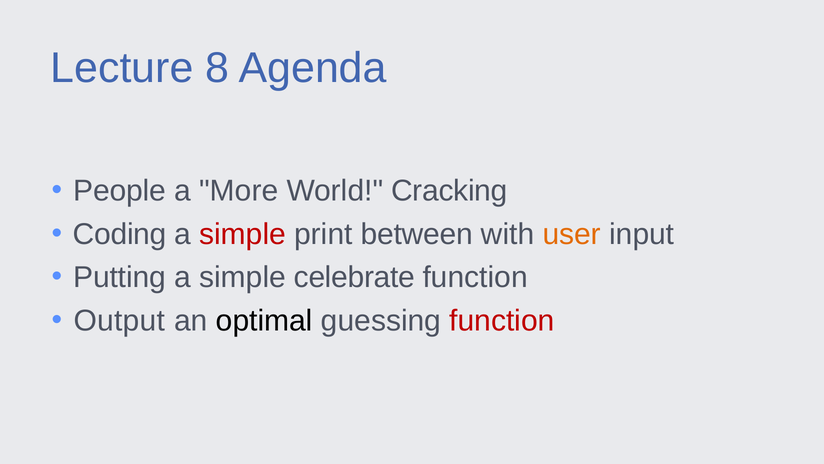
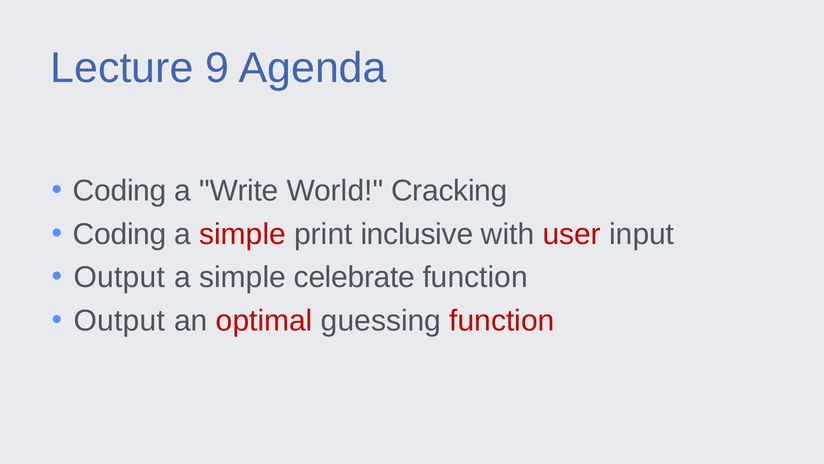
8: 8 -> 9
People at (120, 191): People -> Coding
More: More -> Write
between: between -> inclusive
user colour: orange -> red
Putting at (120, 277): Putting -> Output
optimal colour: black -> red
